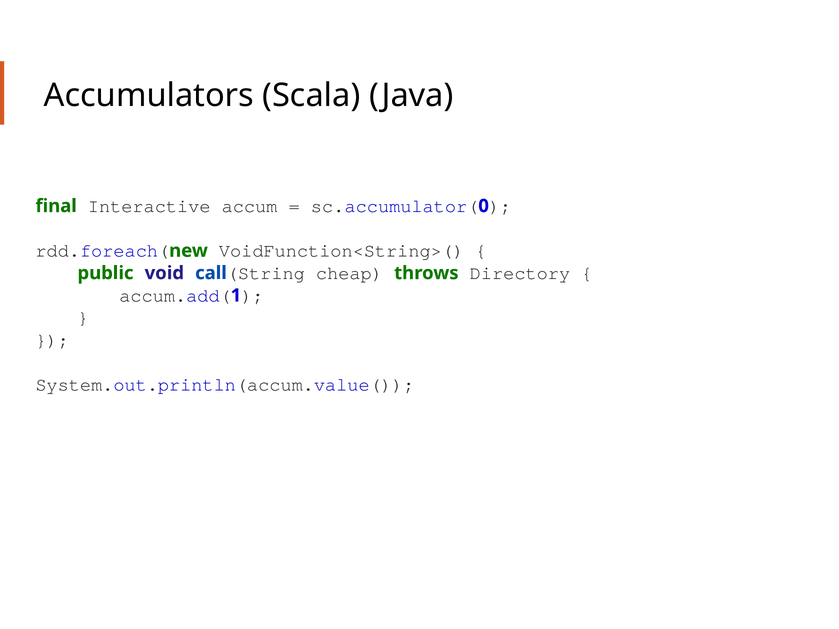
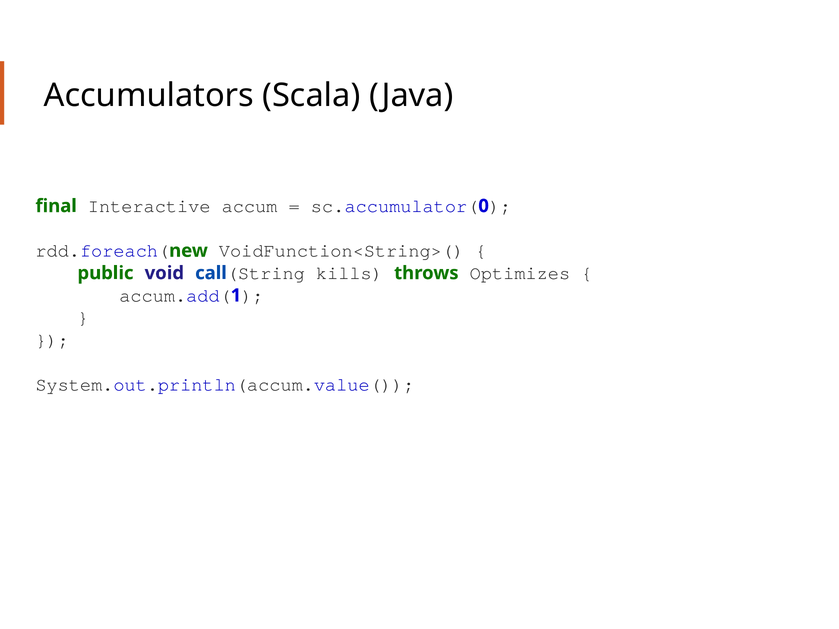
cheap: cheap -> kills
Directory: Directory -> Optimizes
